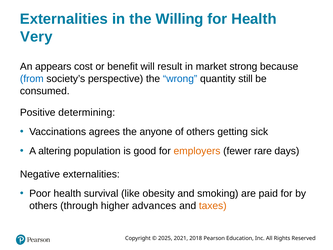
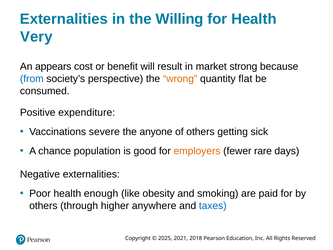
wrong colour: blue -> orange
still: still -> flat
determining: determining -> expenditure
agrees: agrees -> severe
altering: altering -> chance
survival: survival -> enough
advances: advances -> anywhere
taxes colour: orange -> blue
